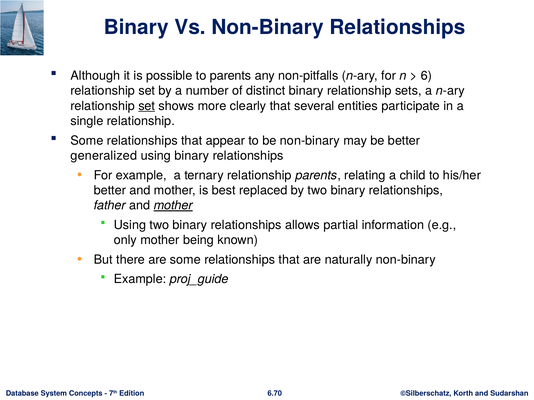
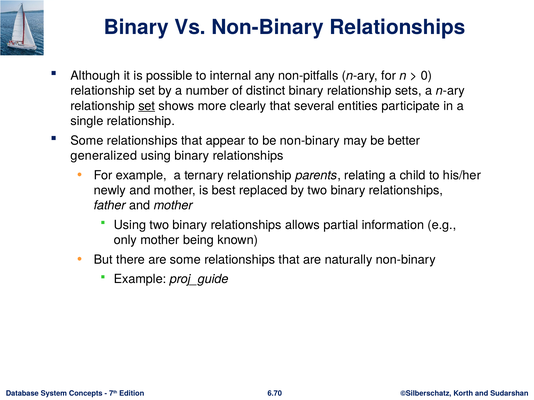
to parents: parents -> internal
6: 6 -> 0
better at (110, 191): better -> newly
mother at (173, 206) underline: present -> none
